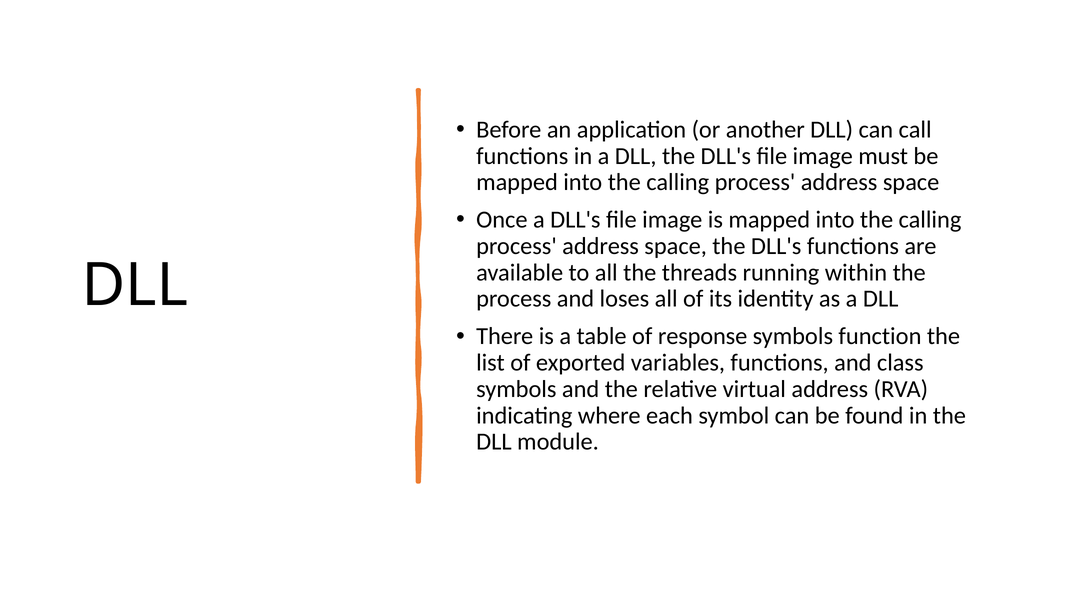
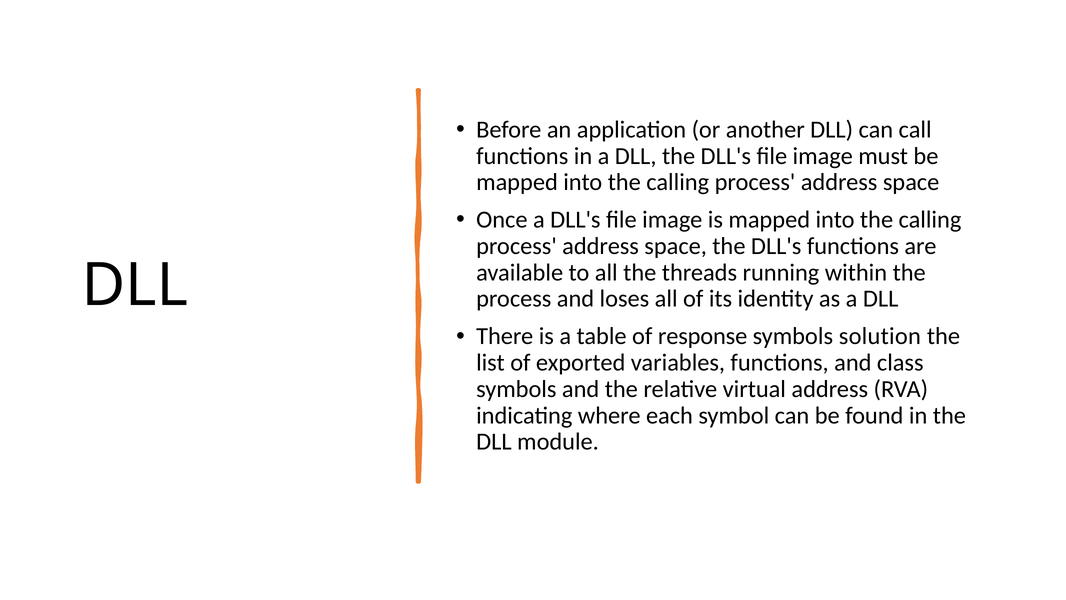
function: function -> solution
